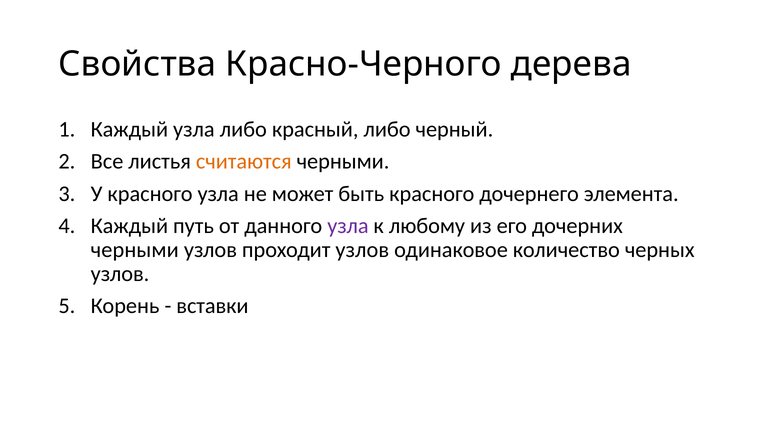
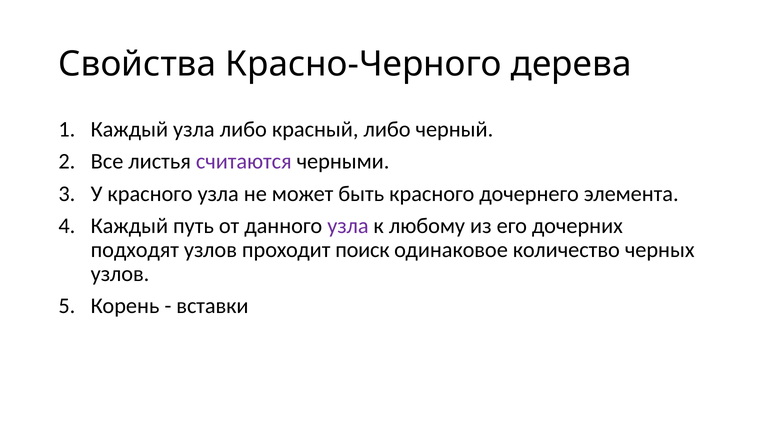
считаются colour: orange -> purple
черными at (135, 250): черными -> подходят
проходит узлов: узлов -> поиск
